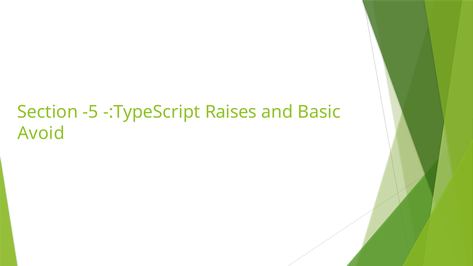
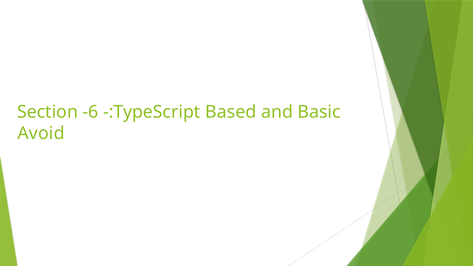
-5: -5 -> -6
Raises: Raises -> Based
